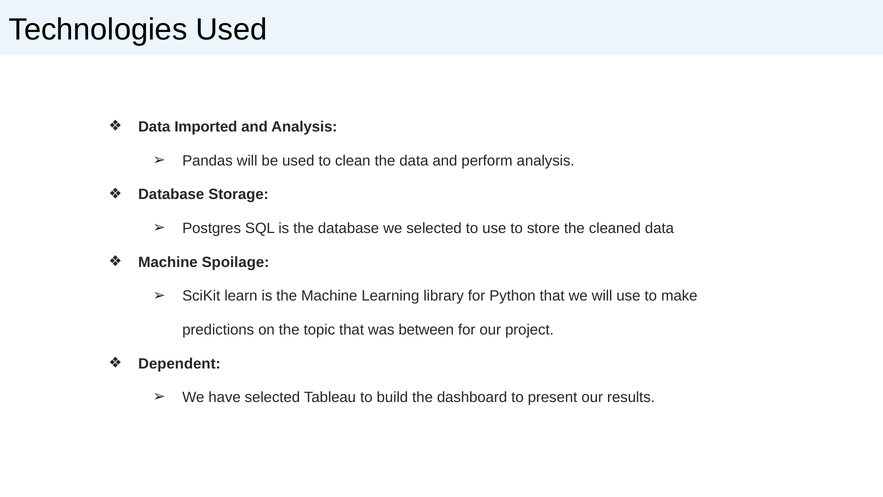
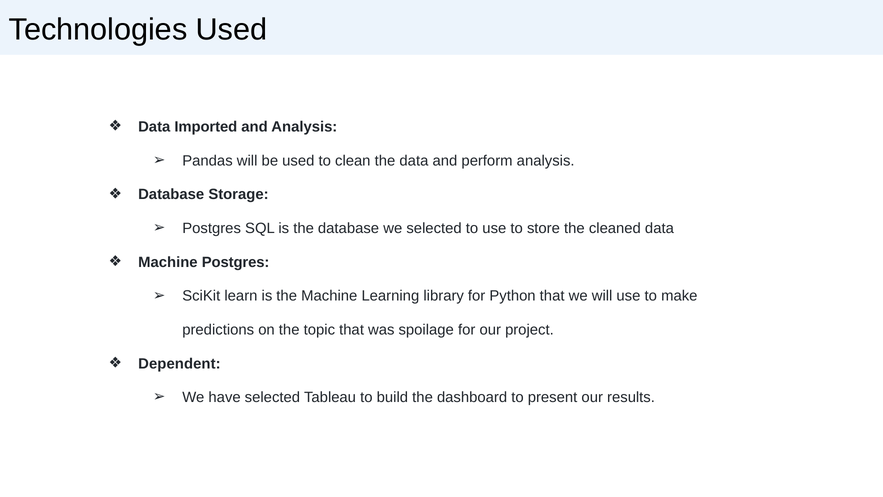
Machine Spoilage: Spoilage -> Postgres
between: between -> spoilage
